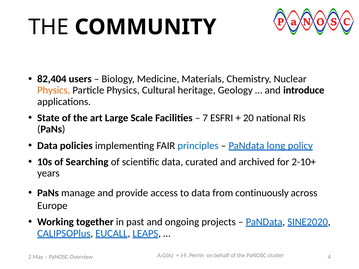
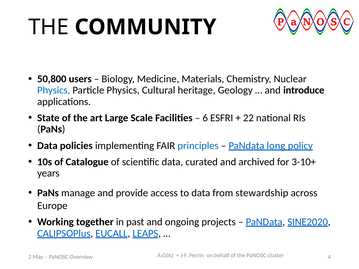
82,404: 82,404 -> 50,800
Physics at (54, 90) colour: orange -> blue
7: 7 -> 6
20: 20 -> 22
Searching: Searching -> Catalogue
2-10+: 2-10+ -> 3-10+
continuously: continuously -> stewardship
